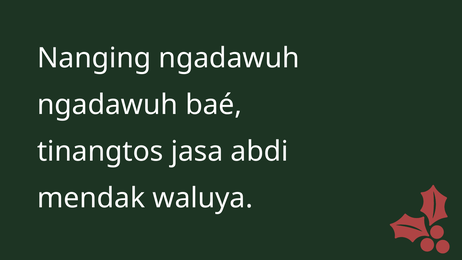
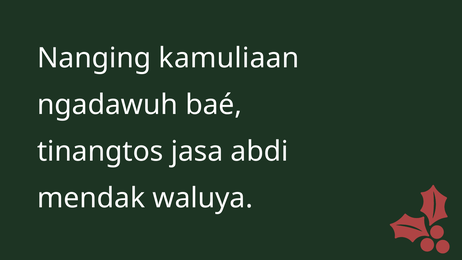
Nanging ngadawuh: ngadawuh -> kamuliaan
